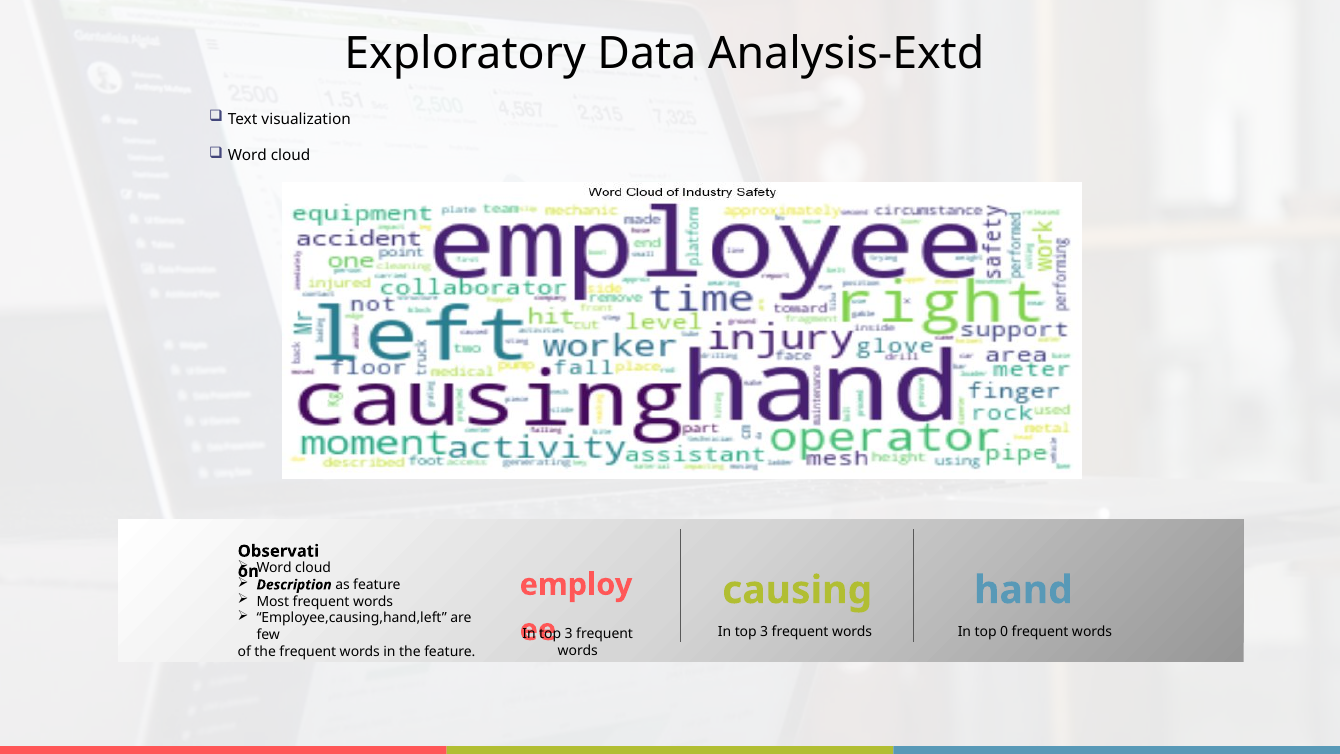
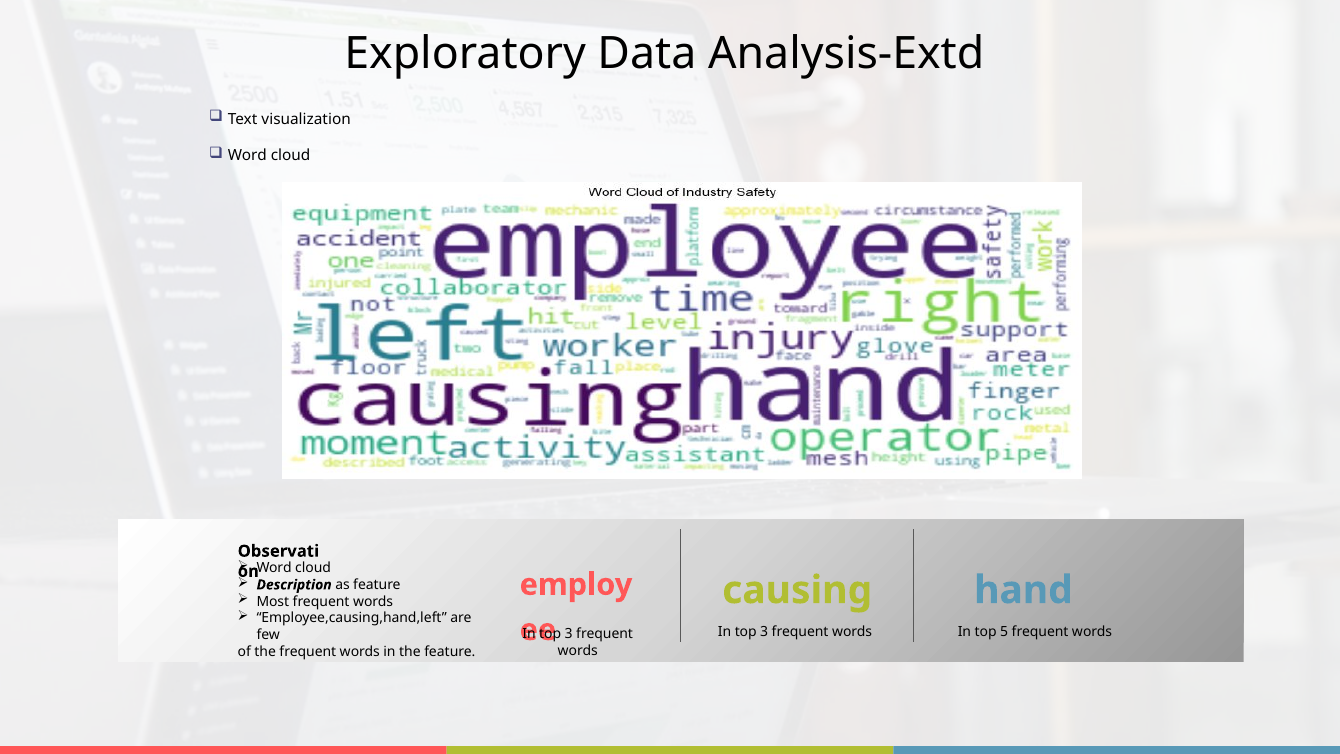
0: 0 -> 5
